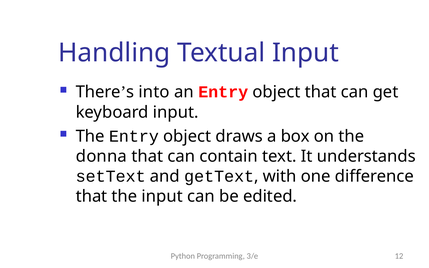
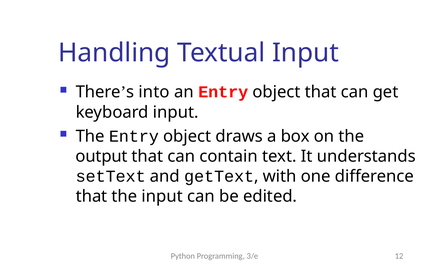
donna: donna -> output
